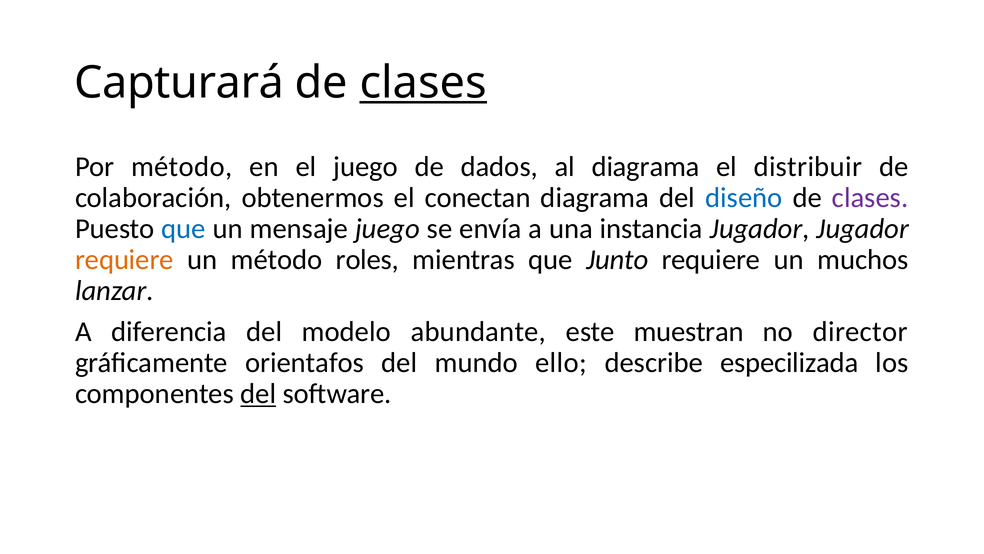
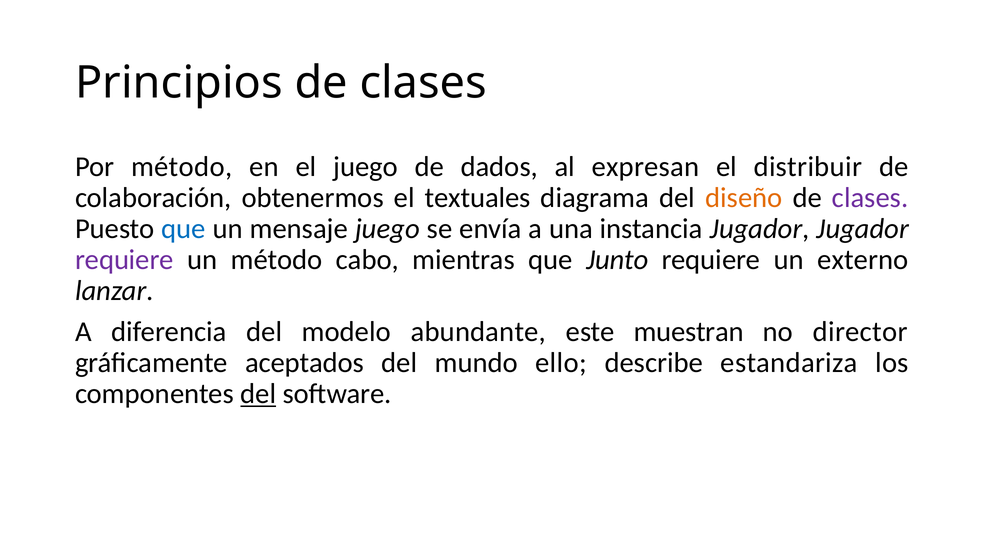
Capturará: Capturará -> Principios
clases at (423, 83) underline: present -> none
al diagrama: diagrama -> expresan
conectan: conectan -> textuales
diseño colour: blue -> orange
requiere at (124, 259) colour: orange -> purple
roles: roles -> cabo
muchos: muchos -> externo
orientafos: orientafos -> aceptados
especilizada: especilizada -> estandariza
